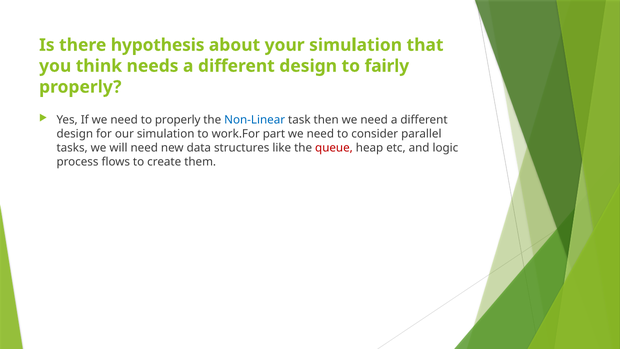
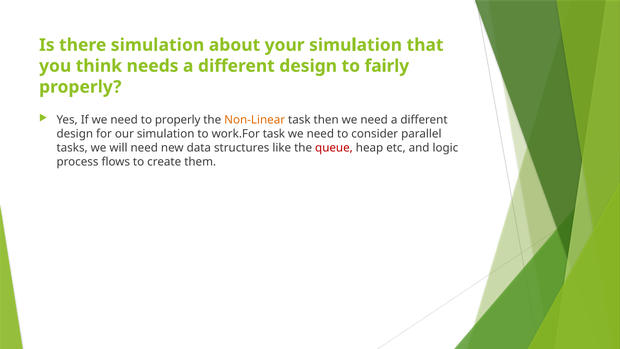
there hypothesis: hypothesis -> simulation
Non-Linear colour: blue -> orange
work.For part: part -> task
